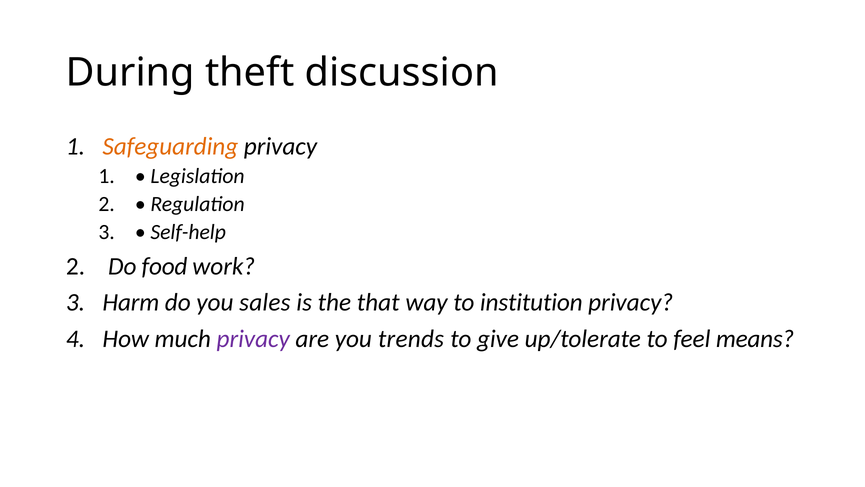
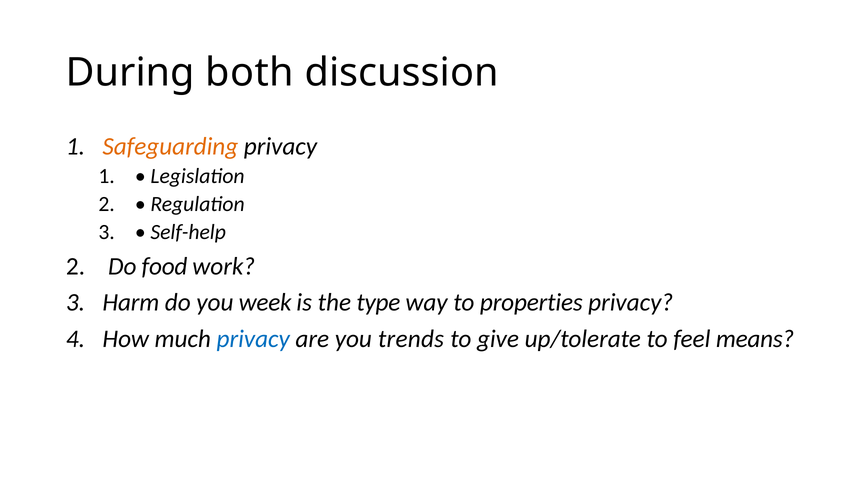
theft: theft -> both
sales: sales -> week
that: that -> type
institution: institution -> properties
privacy at (253, 338) colour: purple -> blue
